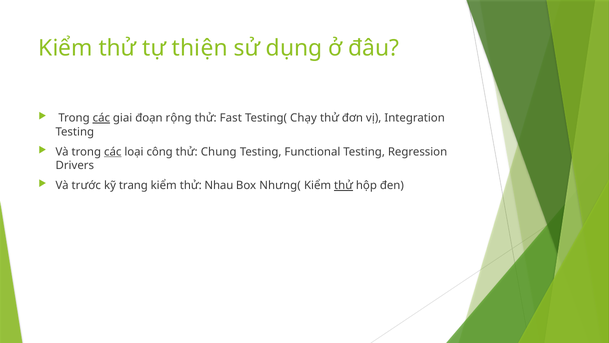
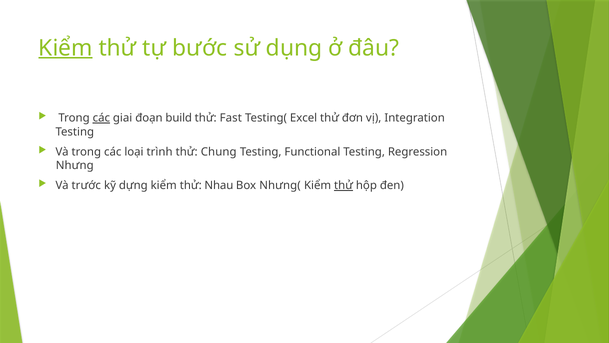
Kiểm at (66, 48) underline: none -> present
thiện: thiện -> bước
rộng: rộng -> build
Chạy: Chạy -> Excel
các at (113, 152) underline: present -> none
công: công -> trình
Drivers: Drivers -> Nhưng
trang: trang -> dựng
